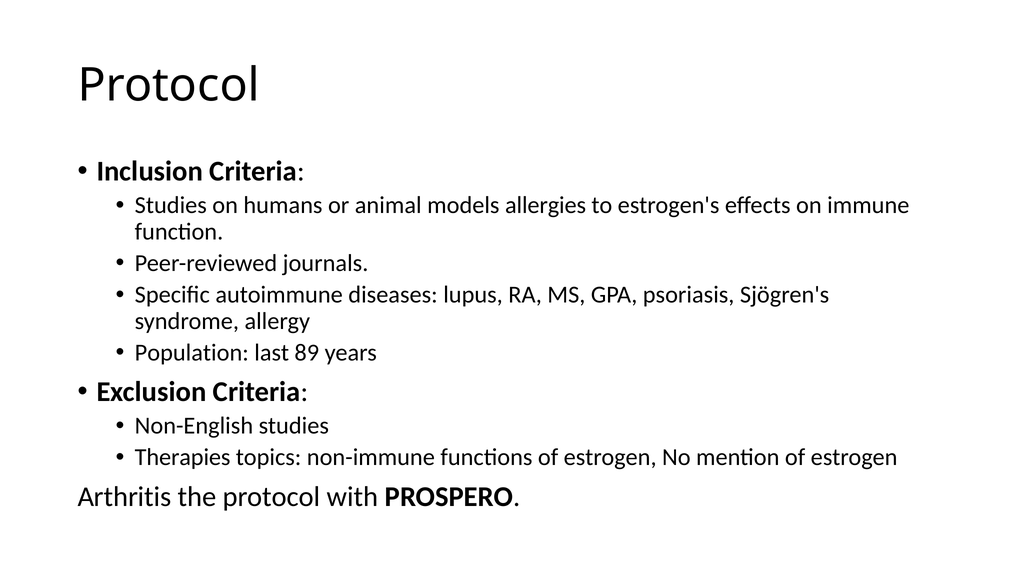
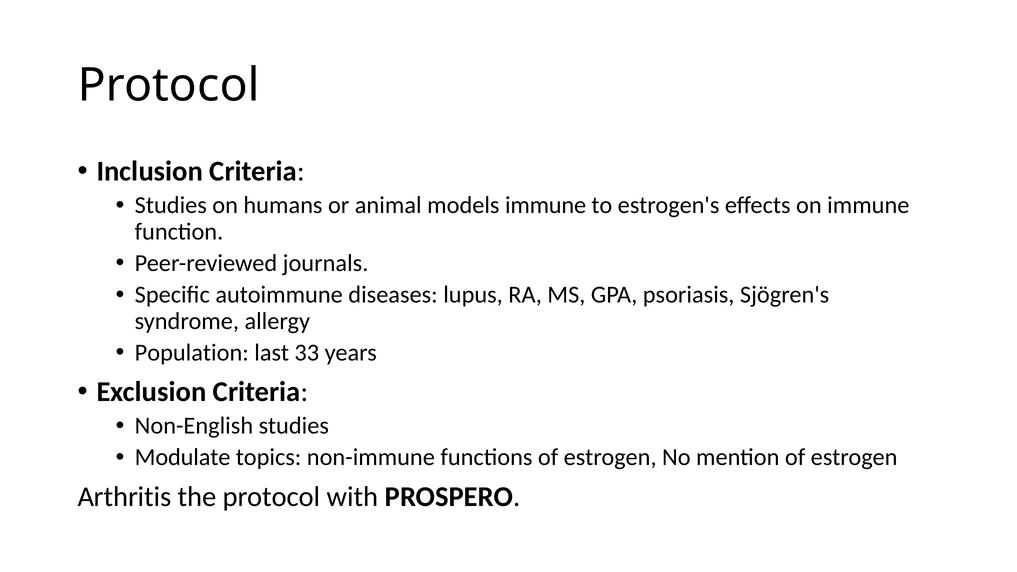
models allergies: allergies -> immune
89: 89 -> 33
Therapies: Therapies -> Modulate
